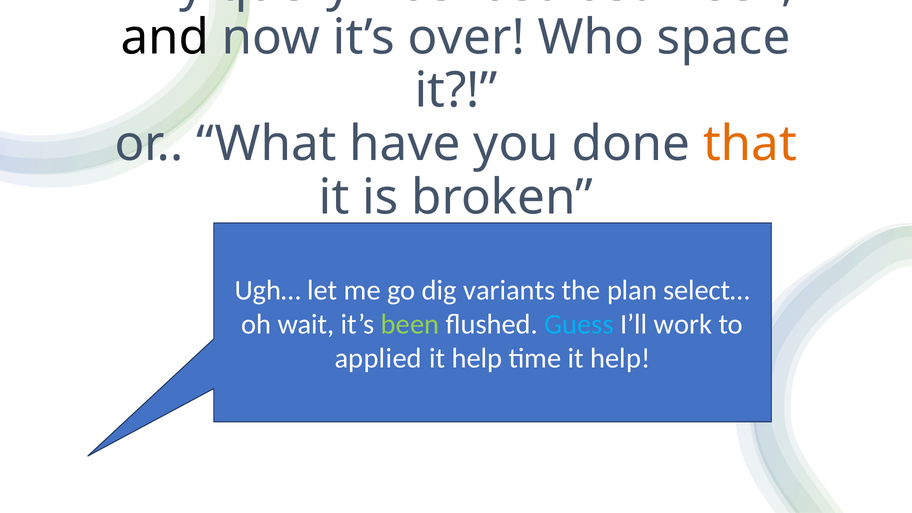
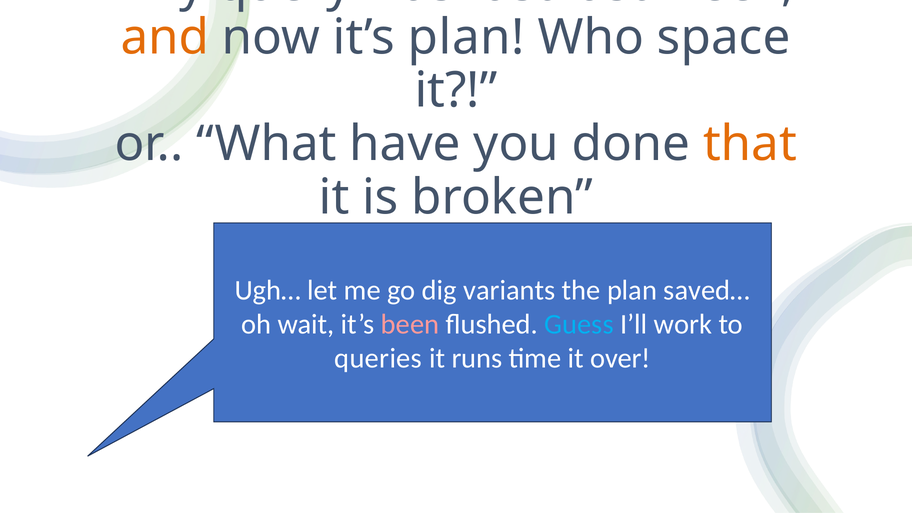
and colour: black -> orange
it’s over: over -> plan
select…: select… -> saved…
been colour: light green -> pink
applied: applied -> queries
help at (477, 358): help -> runs
time it help: help -> over
